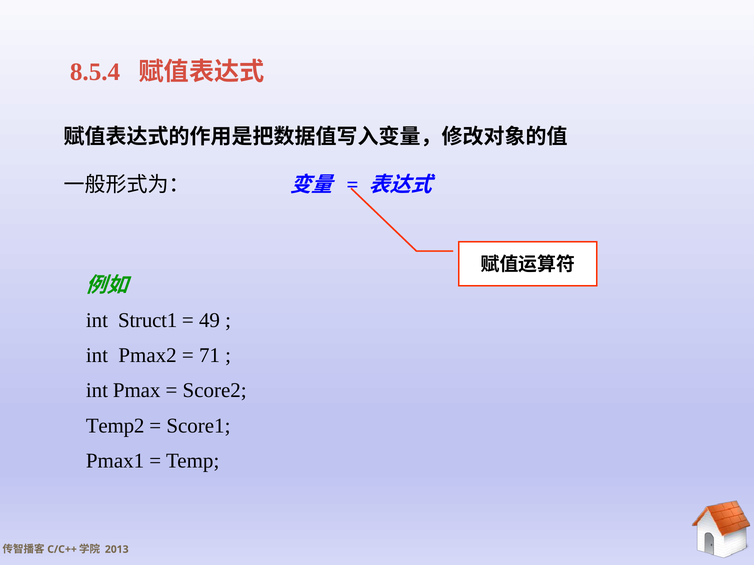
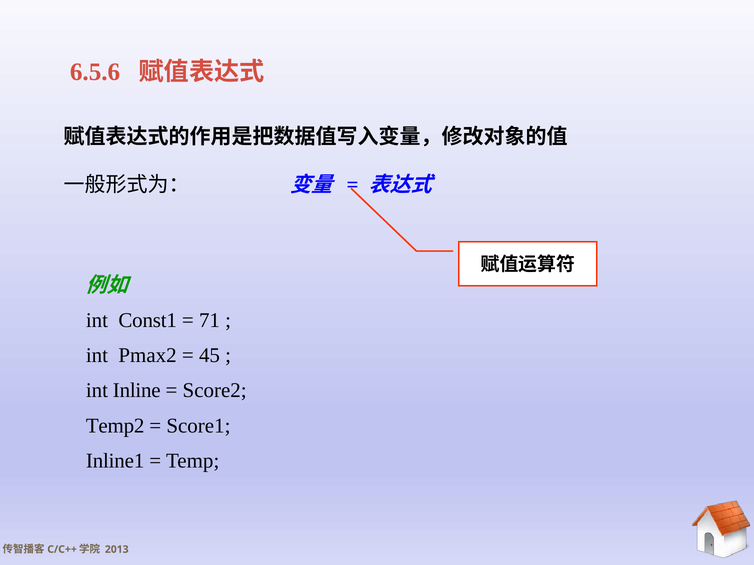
8.5.4: 8.5.4 -> 6.5.6
Struct1: Struct1 -> Const1
49: 49 -> 71
71: 71 -> 45
Pmax: Pmax -> Inline
Pmax1: Pmax1 -> Inline1
